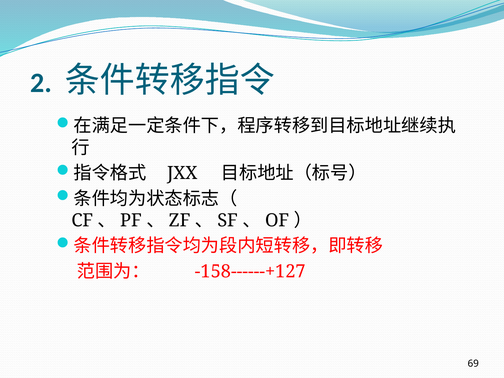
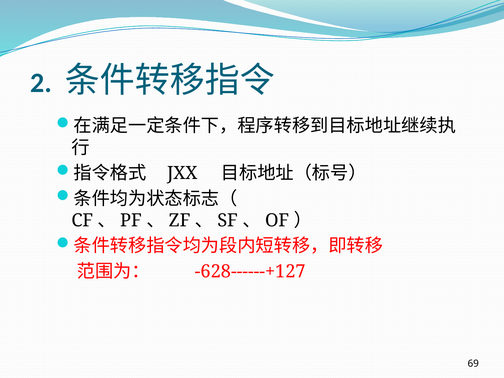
-158------+127: -158------+127 -> -628------+127
